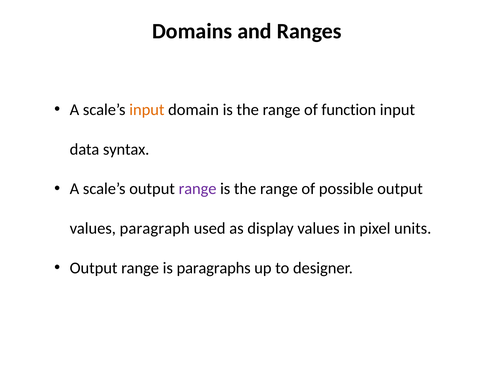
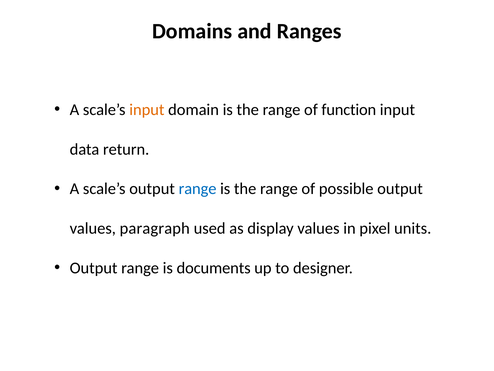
syntax: syntax -> return
range at (198, 189) colour: purple -> blue
paragraphs: paragraphs -> documents
